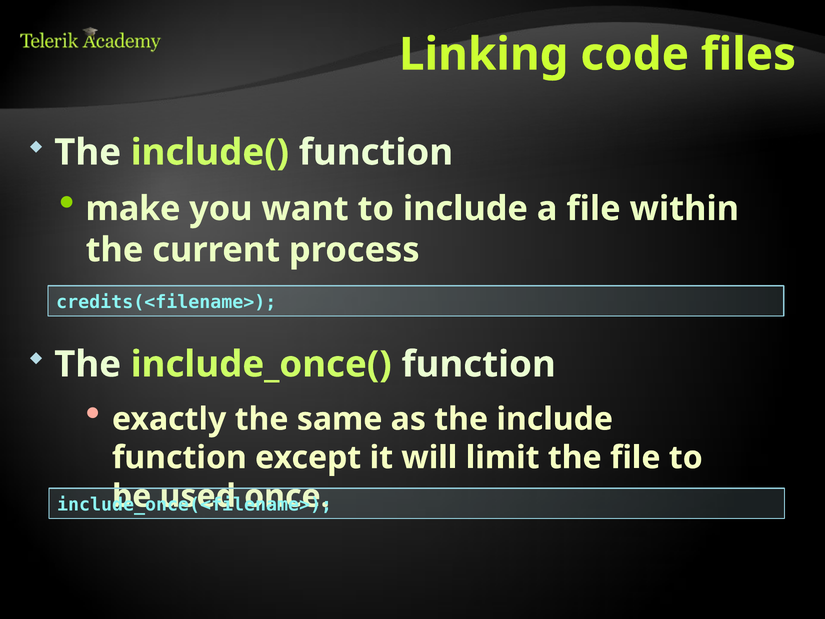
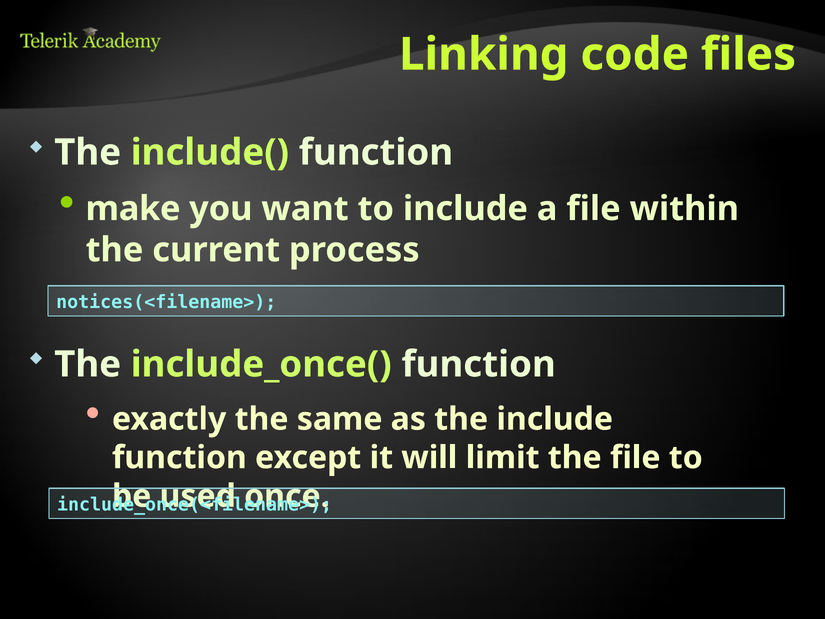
credits(<filename>: credits(<filename> -> notices(<filename>
